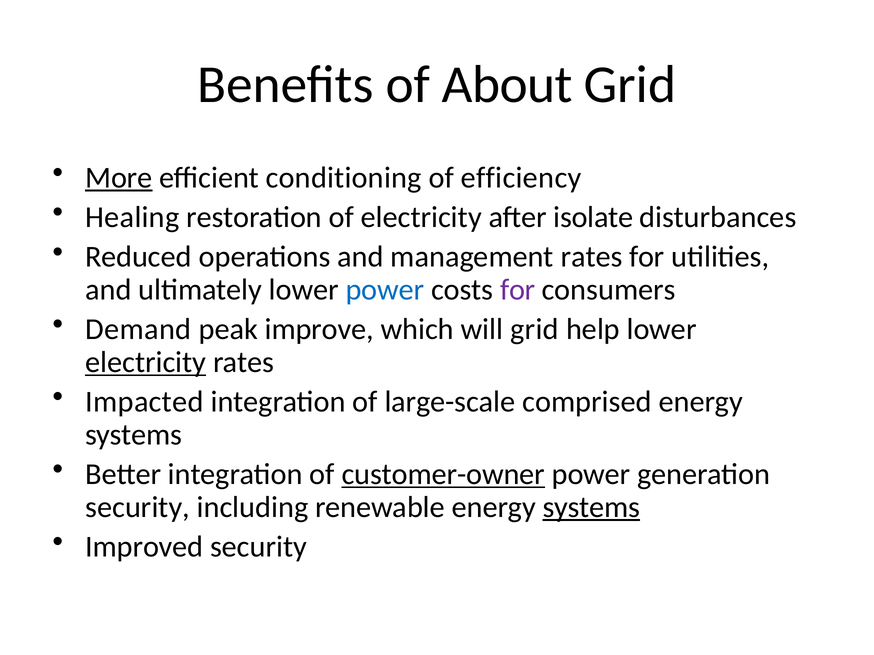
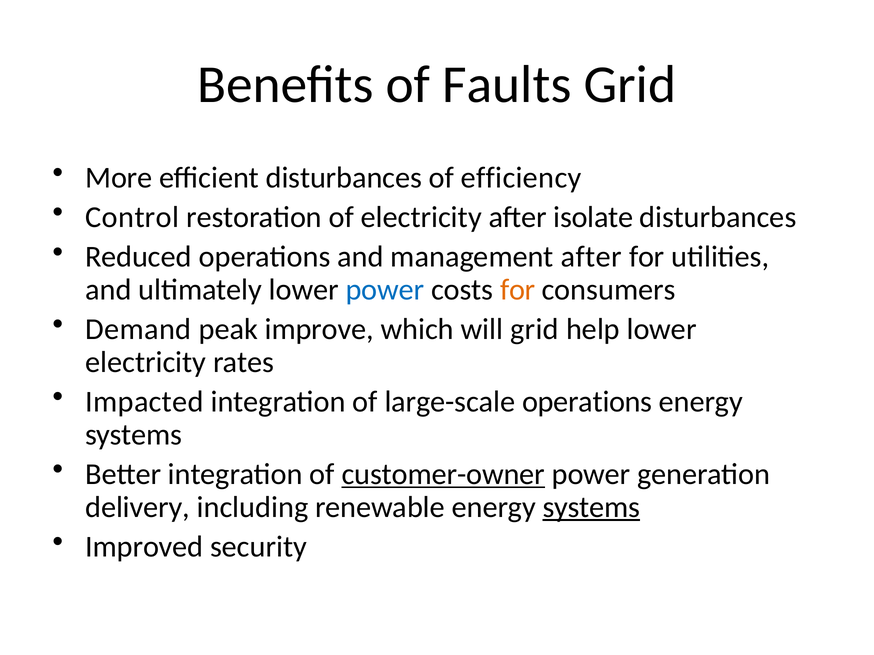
About: About -> Faults
More underline: present -> none
efficient conditioning: conditioning -> disturbances
Healing: Healing -> Control
management rates: rates -> after
for at (518, 290) colour: purple -> orange
electricity at (146, 362) underline: present -> none
large-scale comprised: comprised -> operations
security at (138, 507): security -> delivery
